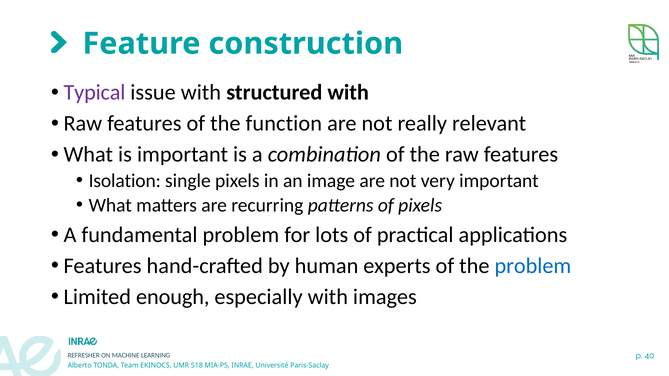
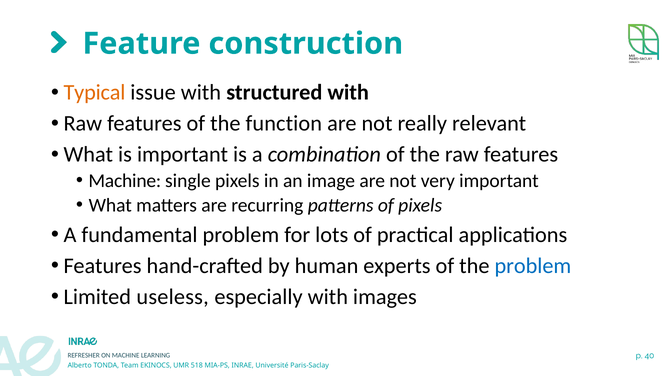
Typical colour: purple -> orange
Isolation at (125, 181): Isolation -> Machine
enough: enough -> useless
